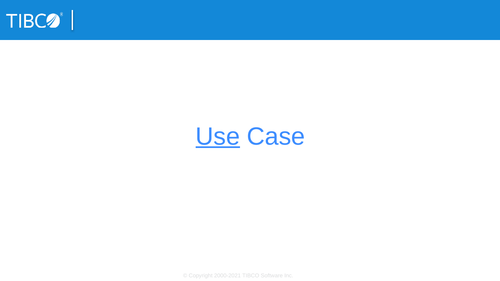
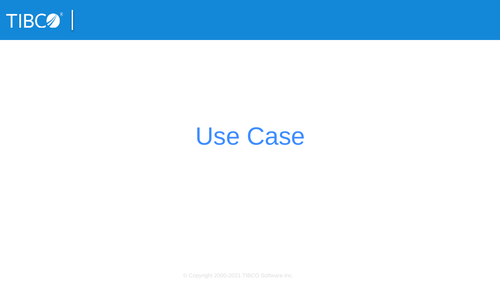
Use underline: present -> none
